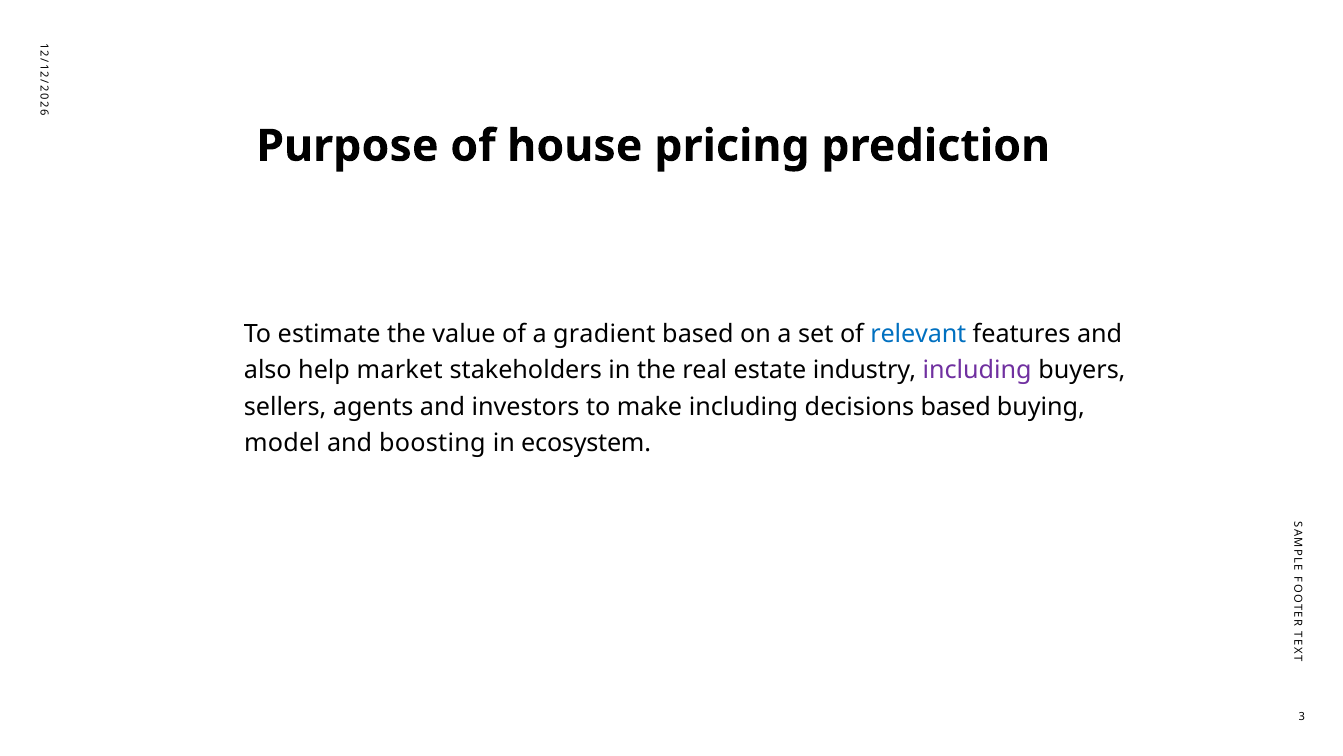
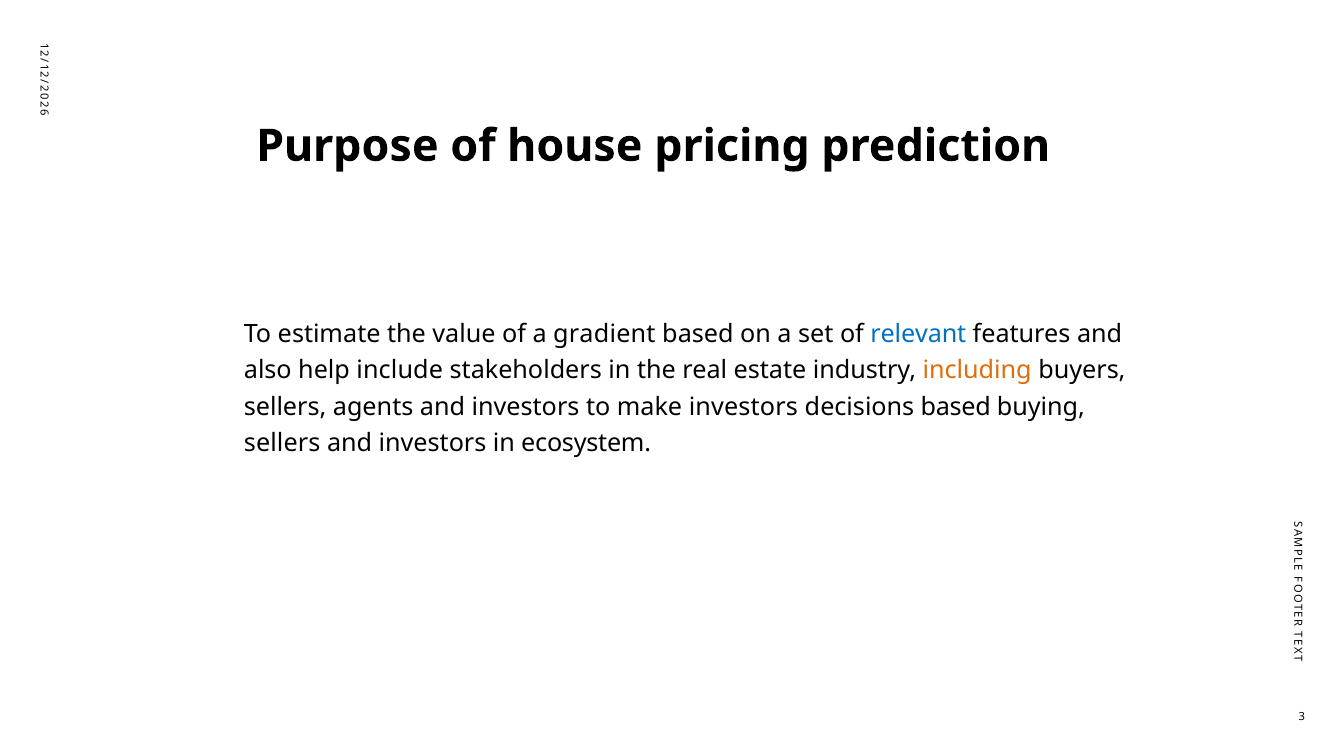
market: market -> include
including at (977, 370) colour: purple -> orange
make including: including -> investors
model at (282, 443): model -> sellers
boosting at (432, 443): boosting -> investors
